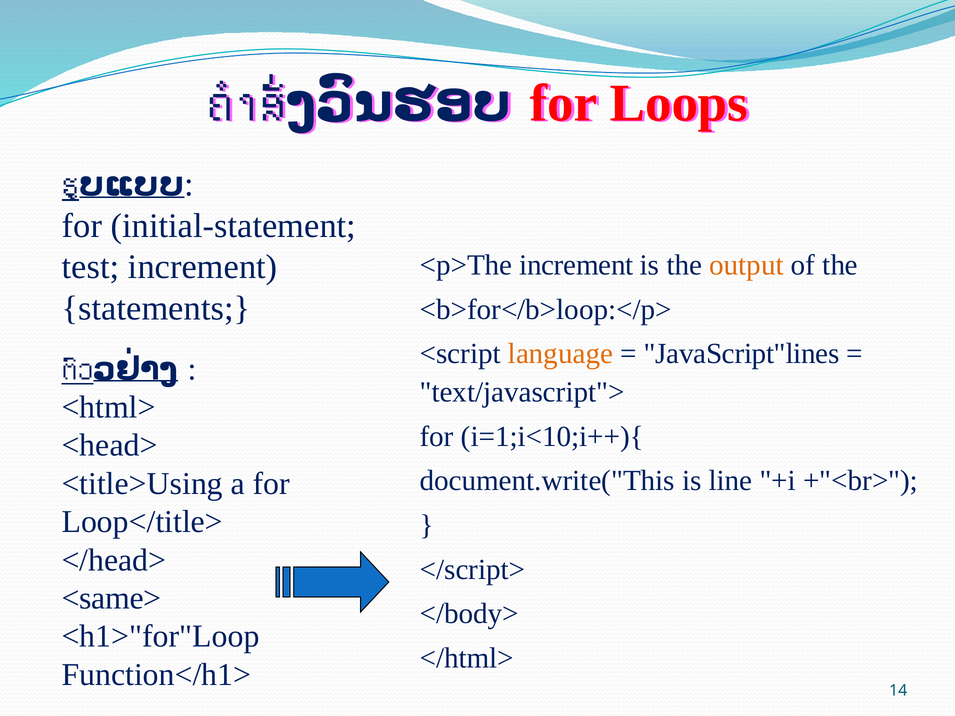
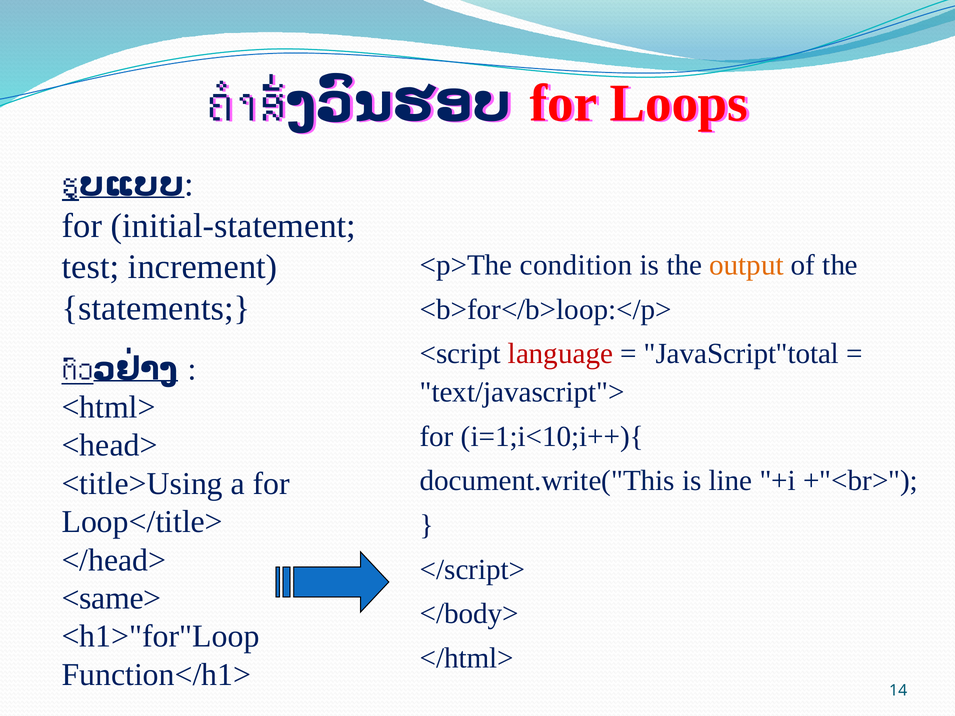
<p>The increment: increment -> condition
language colour: orange -> red
JavaScript"lines: JavaScript"lines -> JavaScript"total
